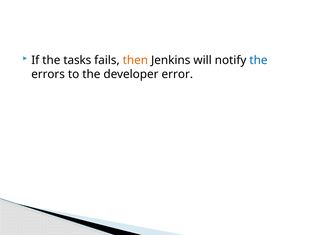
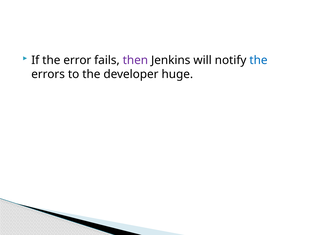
tasks: tasks -> error
then colour: orange -> purple
error: error -> huge
